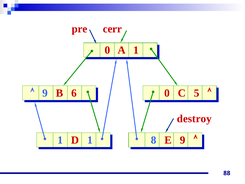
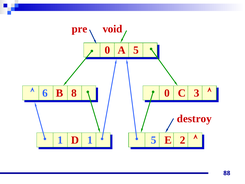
cerr: cerr -> void
A 1: 1 -> 5
9 at (45, 93): 9 -> 6
6: 6 -> 8
5: 5 -> 3
1 8: 8 -> 5
E 9: 9 -> 2
